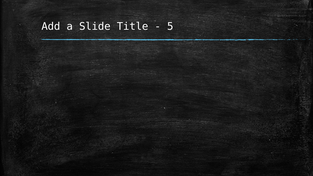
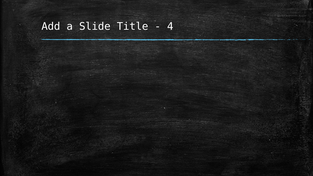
5: 5 -> 4
